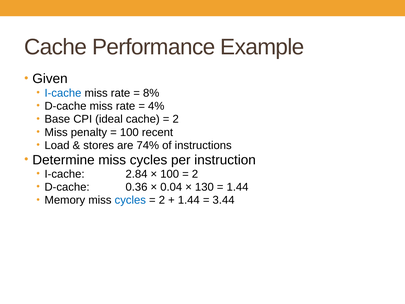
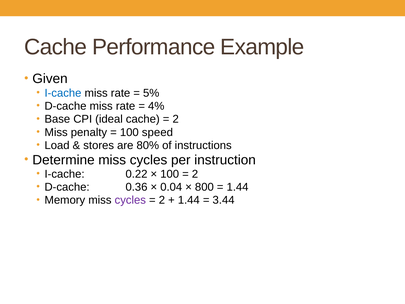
8%: 8% -> 5%
recent: recent -> speed
74%: 74% -> 80%
2.84: 2.84 -> 0.22
130: 130 -> 800
cycles at (130, 200) colour: blue -> purple
